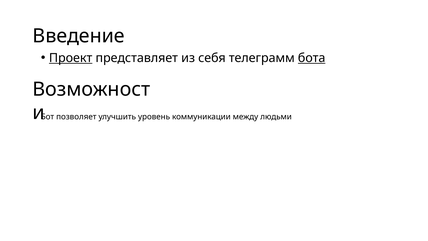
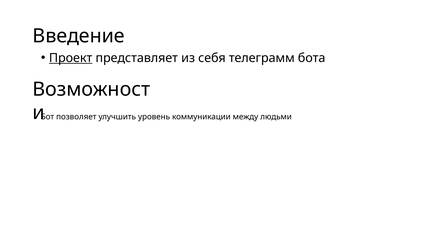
бота underline: present -> none
